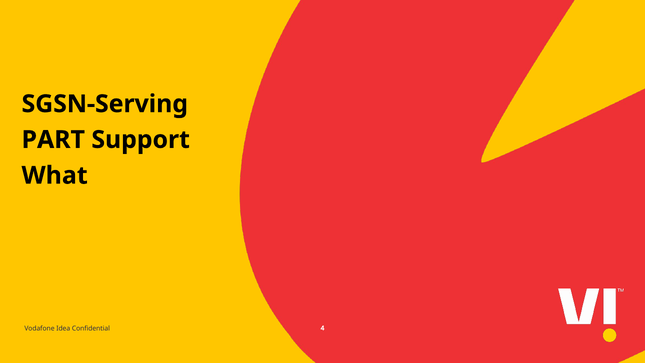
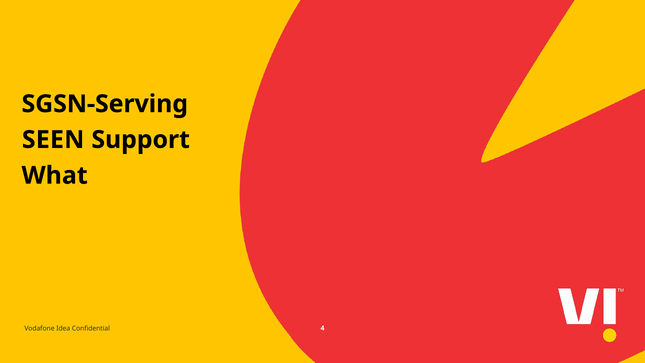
PART: PART -> SEEN
